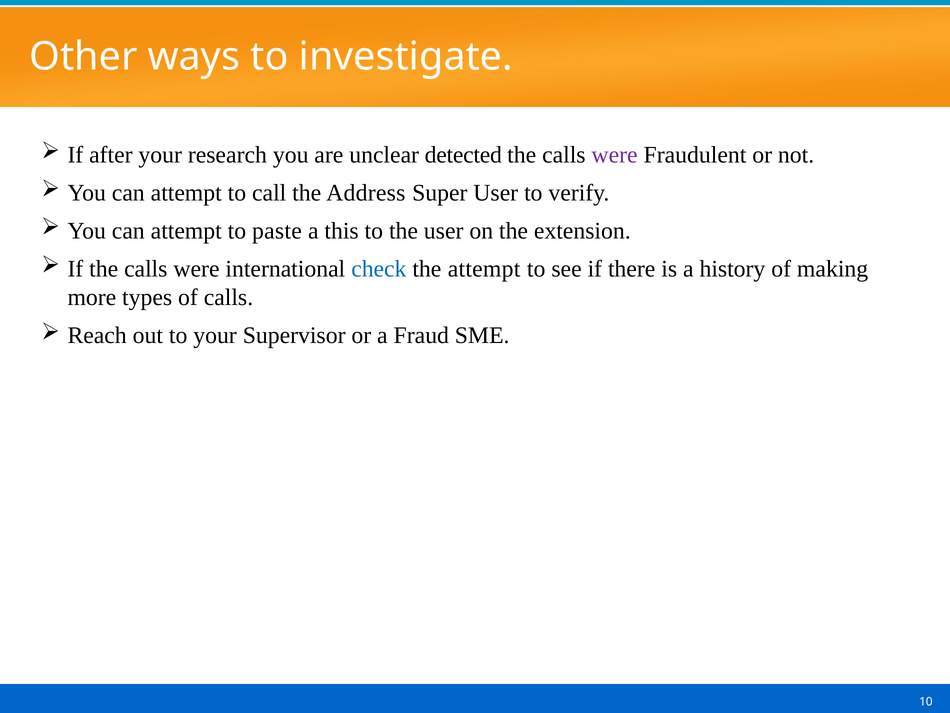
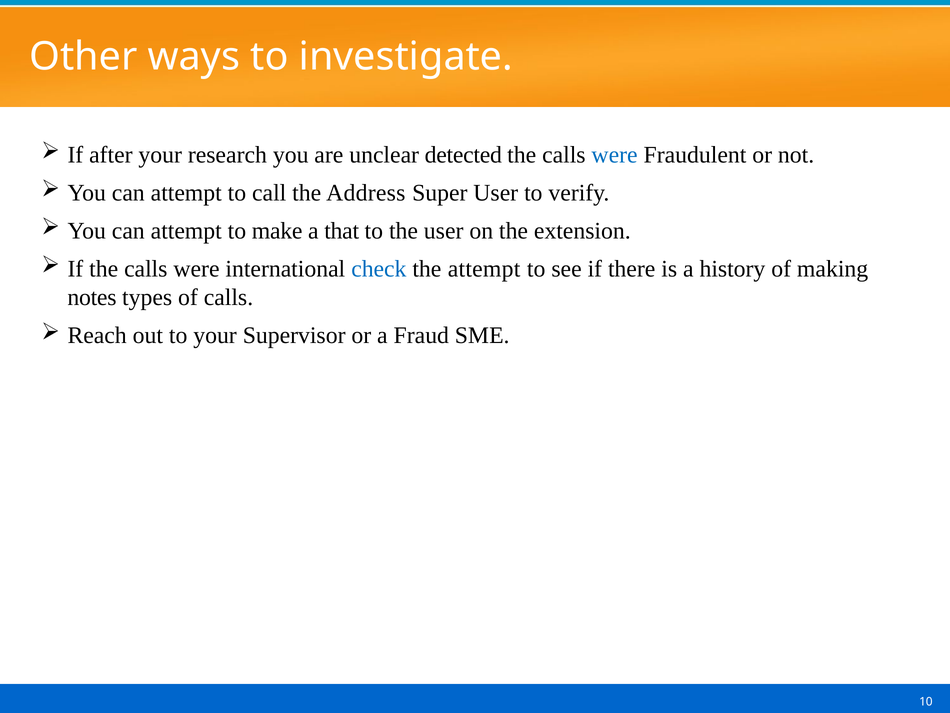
were at (615, 155) colour: purple -> blue
paste: paste -> make
this: this -> that
more: more -> notes
